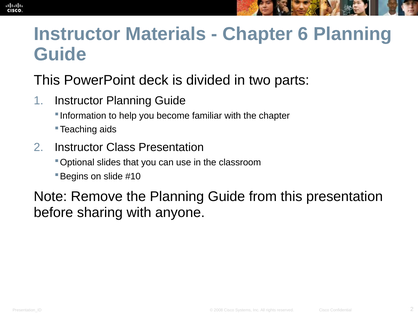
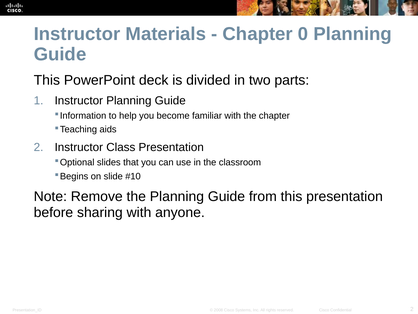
6: 6 -> 0
